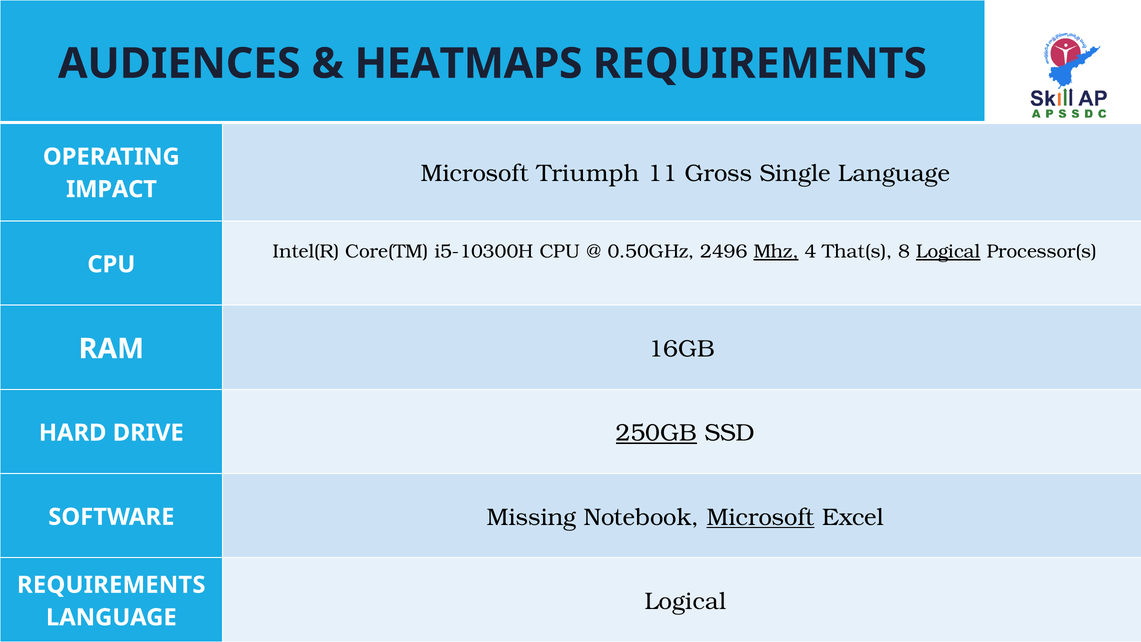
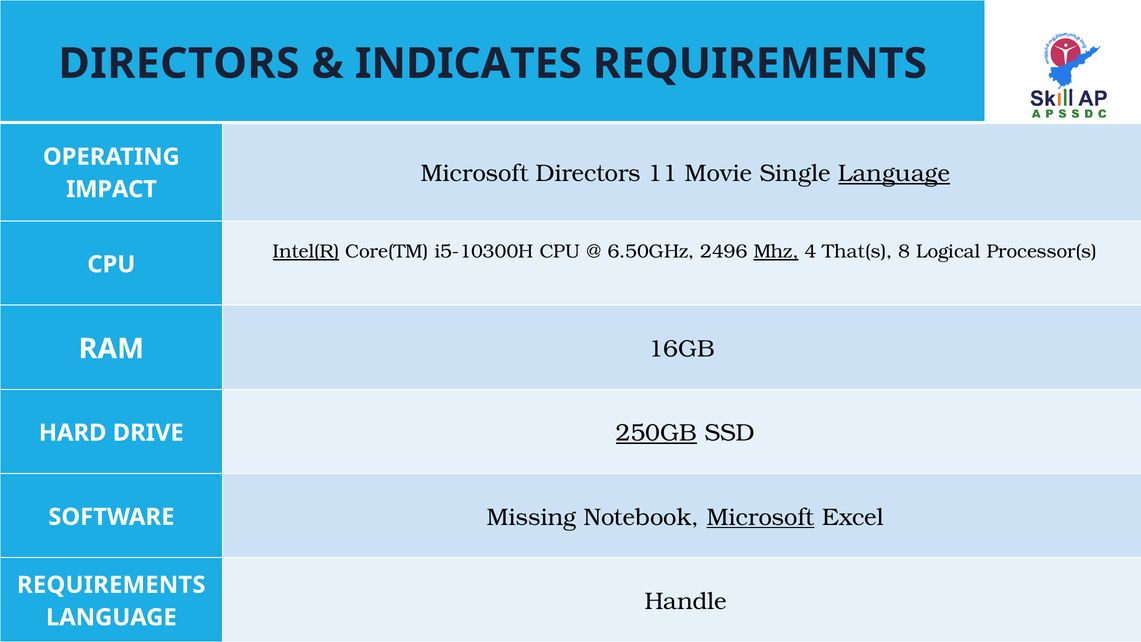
AUDIENCES at (179, 64): AUDIENCES -> DIRECTORS
HEATMAPS: HEATMAPS -> INDICATES
Microsoft Triumph: Triumph -> Directors
Gross: Gross -> Movie
Language at (894, 173) underline: none -> present
Intel(R underline: none -> present
0.50GHz: 0.50GHz -> 6.50GHz
Logical at (948, 251) underline: present -> none
Logical at (685, 601): Logical -> Handle
